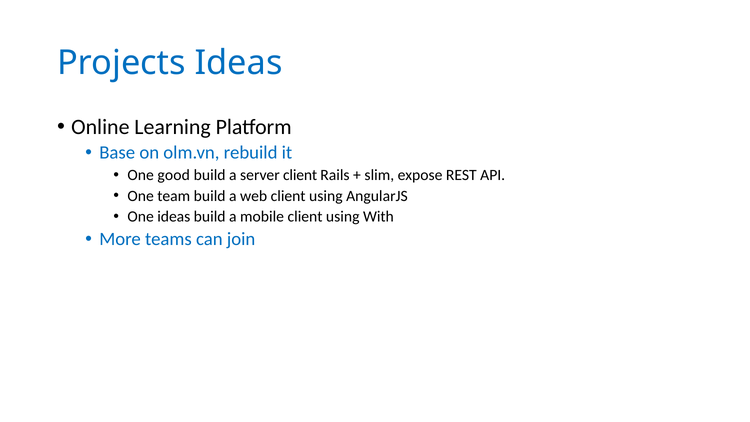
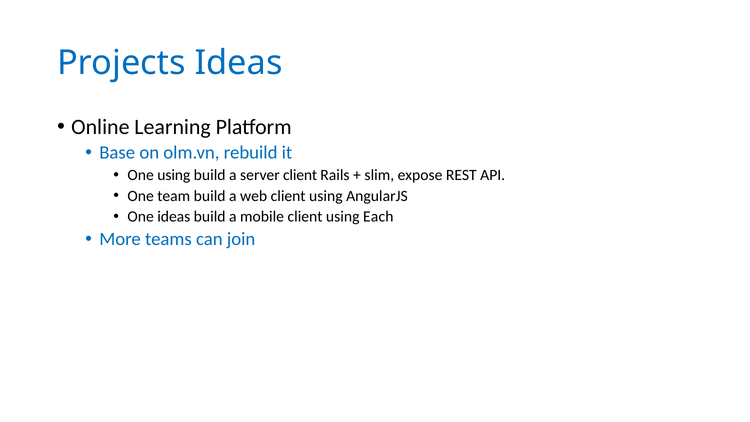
One good: good -> using
With: With -> Each
